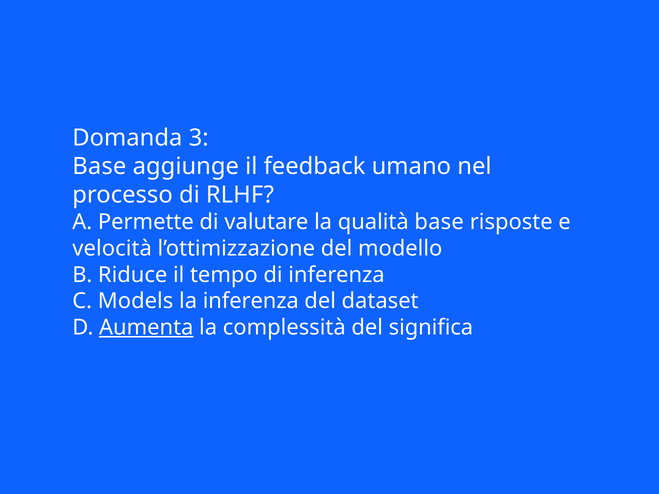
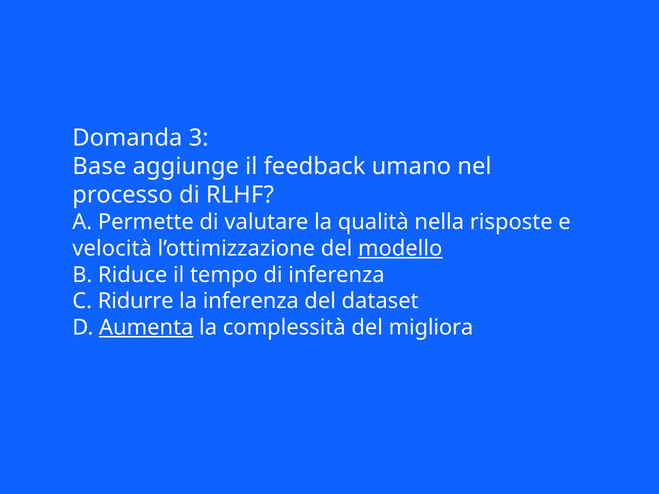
qualità base: base -> nella
modello underline: none -> present
Models: Models -> Ridurre
significa: significa -> migliora
